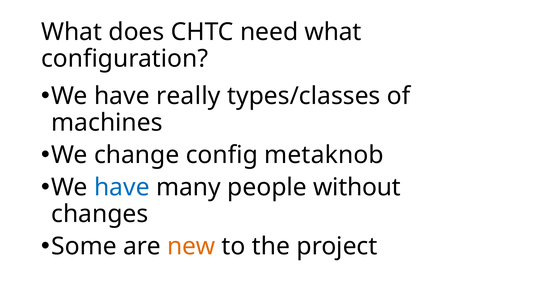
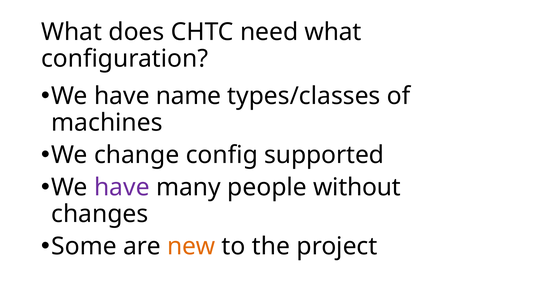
really: really -> name
metaknob: metaknob -> supported
have at (122, 187) colour: blue -> purple
